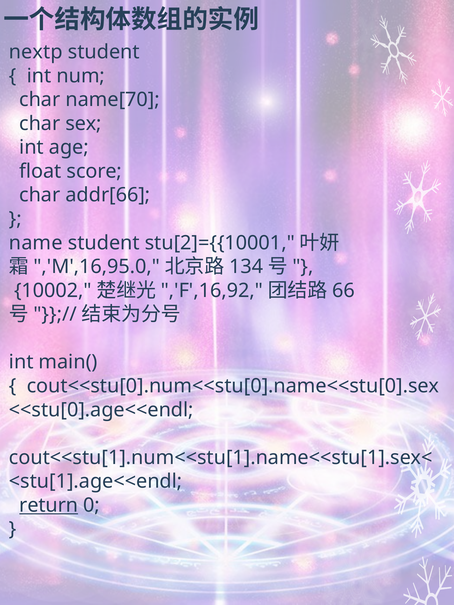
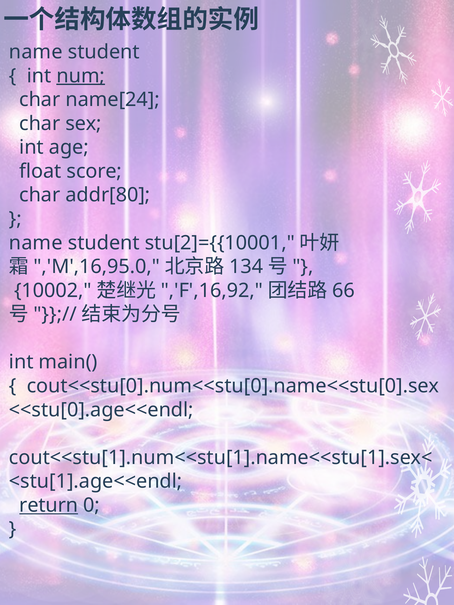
nextp at (36, 52): nextp -> name
num underline: none -> present
name[70: name[70 -> name[24
addr[66: addr[66 -> addr[80
